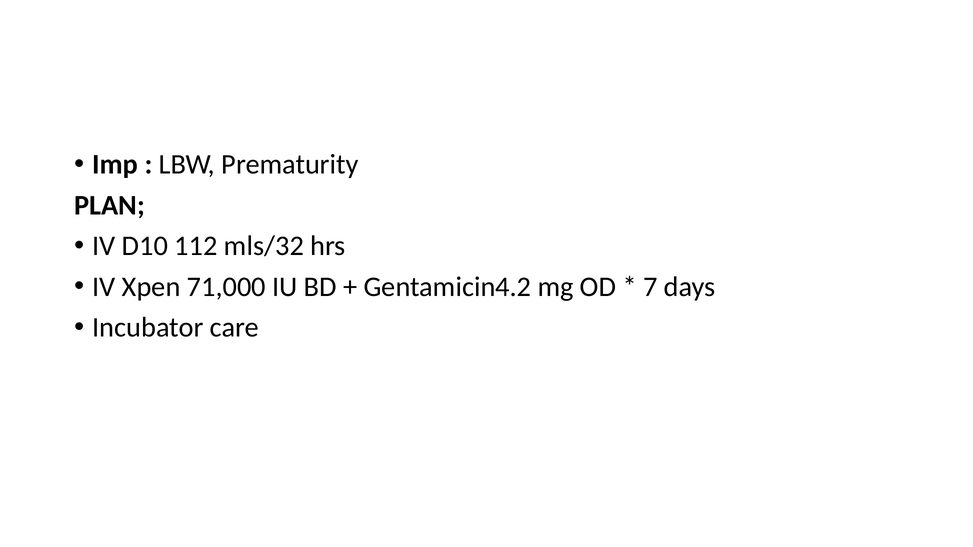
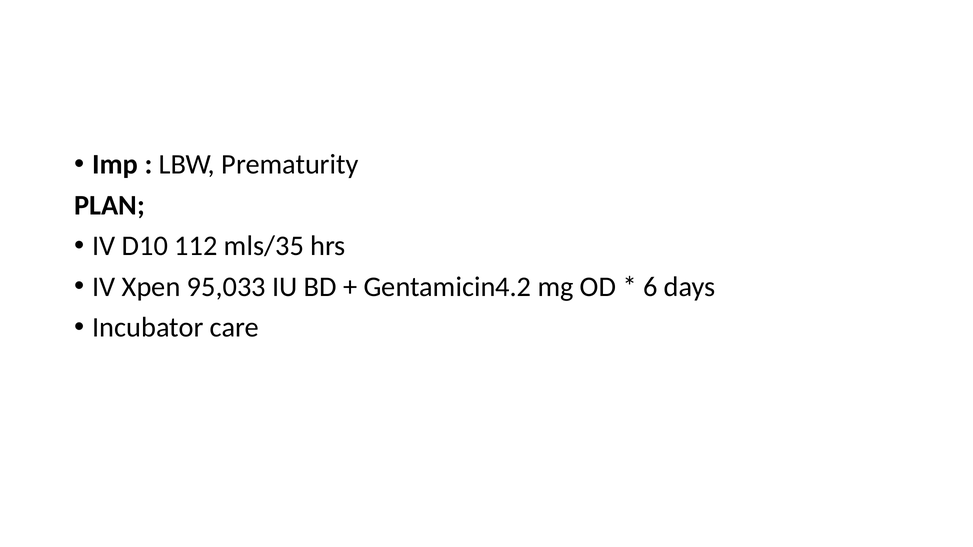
mls/32: mls/32 -> mls/35
71,000: 71,000 -> 95,033
7: 7 -> 6
